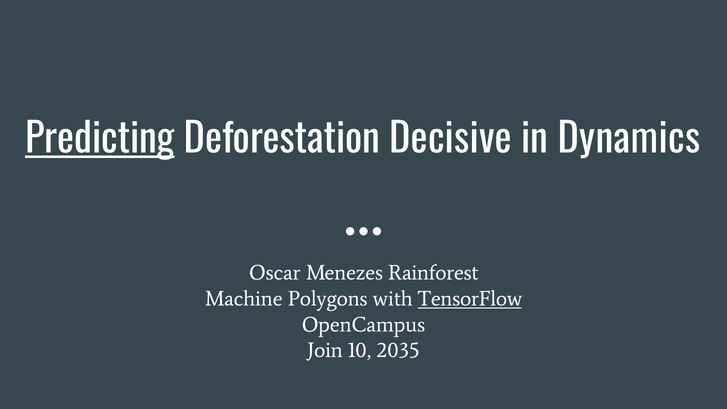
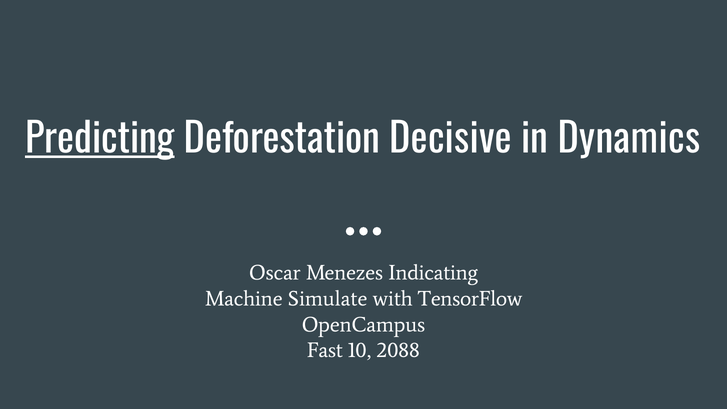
Rainforest: Rainforest -> Indicating
Polygons: Polygons -> Simulate
TensorFlow underline: present -> none
Join: Join -> Fast
2035: 2035 -> 2088
